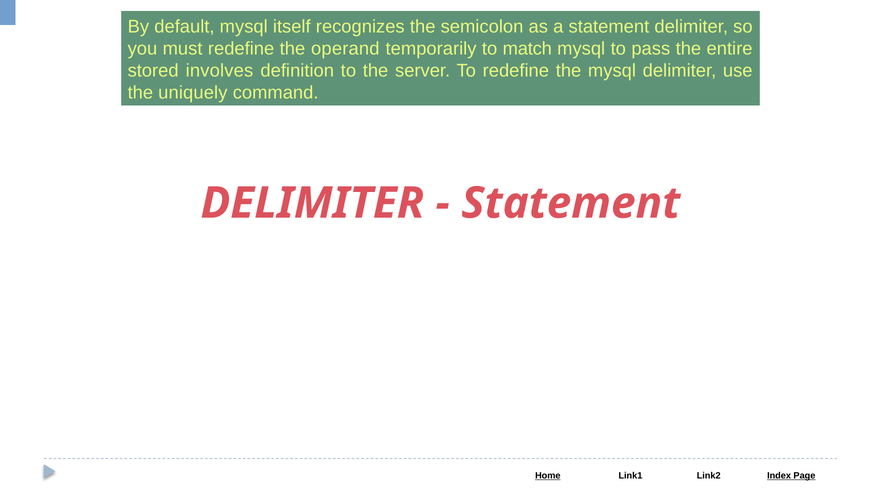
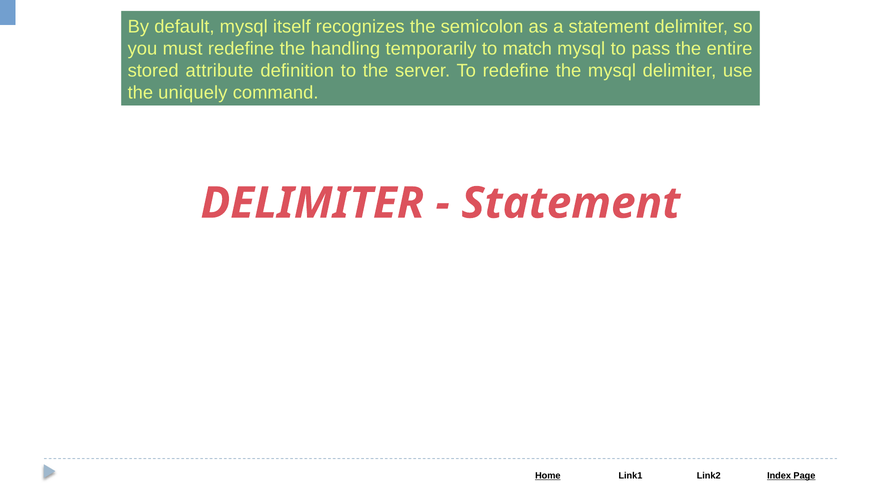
operand: operand -> handling
involves: involves -> attribute
